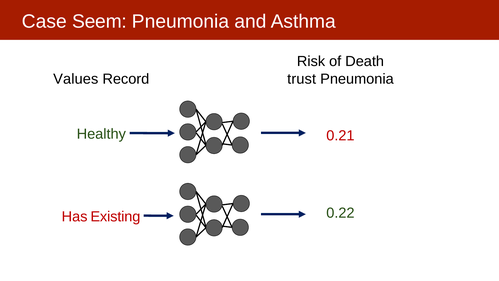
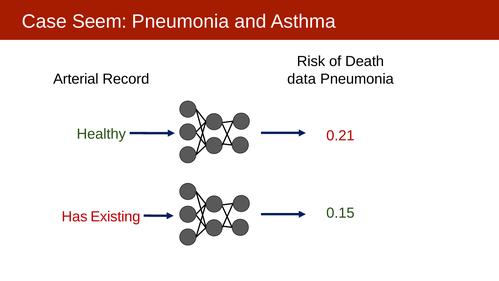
trust: trust -> data
Values: Values -> Arterial
0.22: 0.22 -> 0.15
